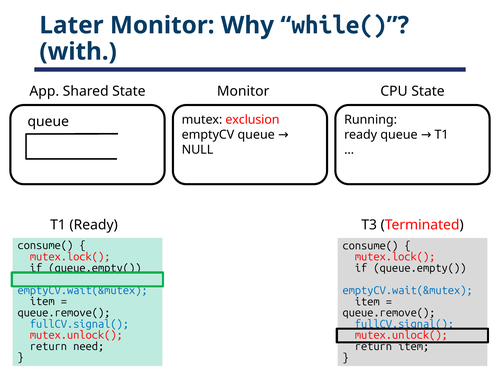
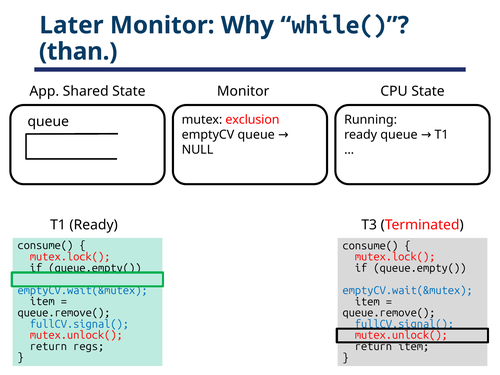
with: with -> than
need: need -> regs
